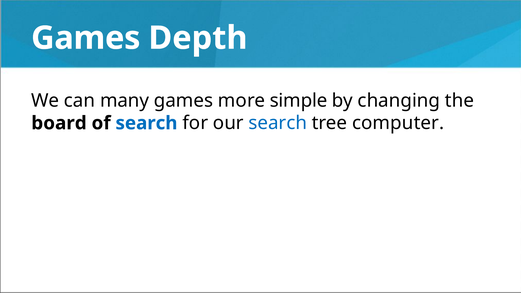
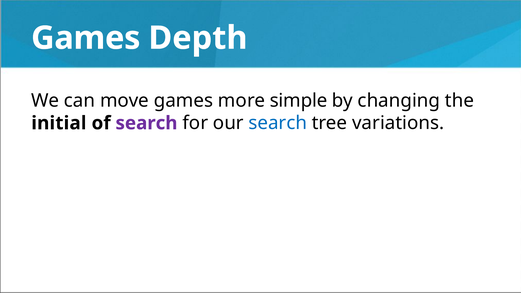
many: many -> move
board: board -> initial
search at (146, 123) colour: blue -> purple
computer: computer -> variations
